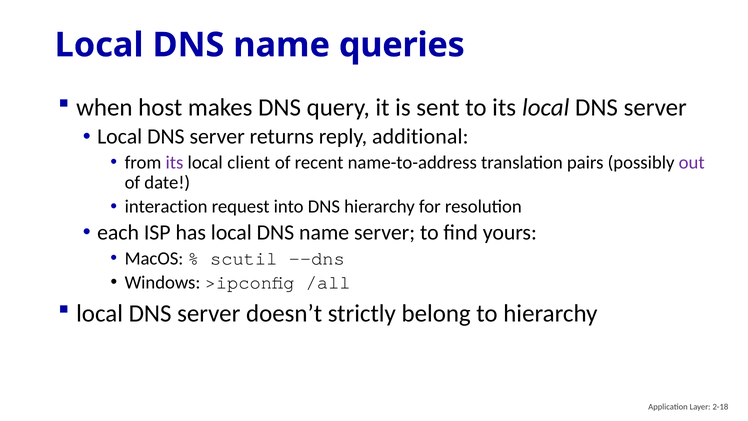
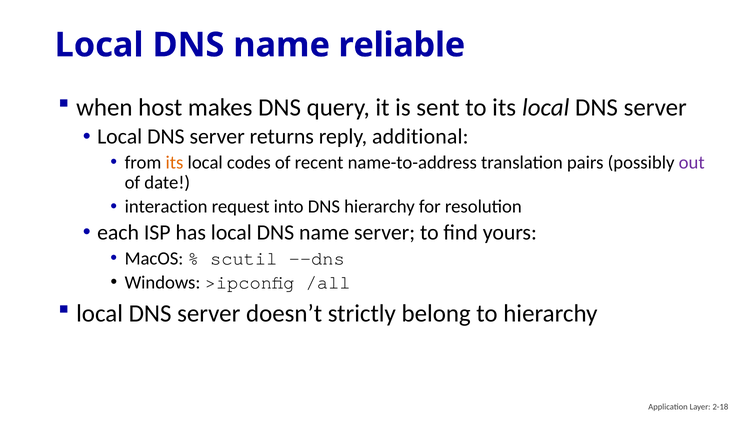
queries: queries -> reliable
its at (174, 162) colour: purple -> orange
client: client -> codes
